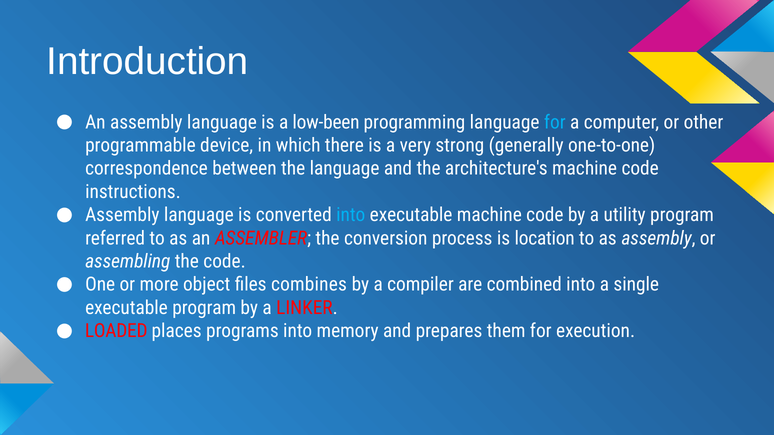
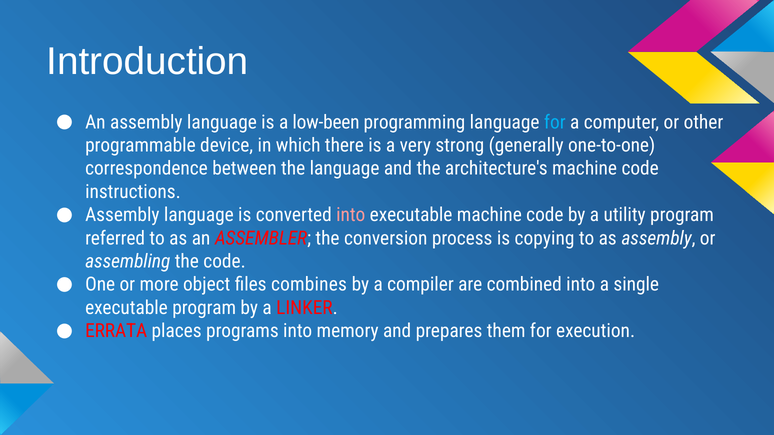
into at (351, 215) colour: light blue -> pink
location: location -> copying
LOADED: LOADED -> ERRATA
